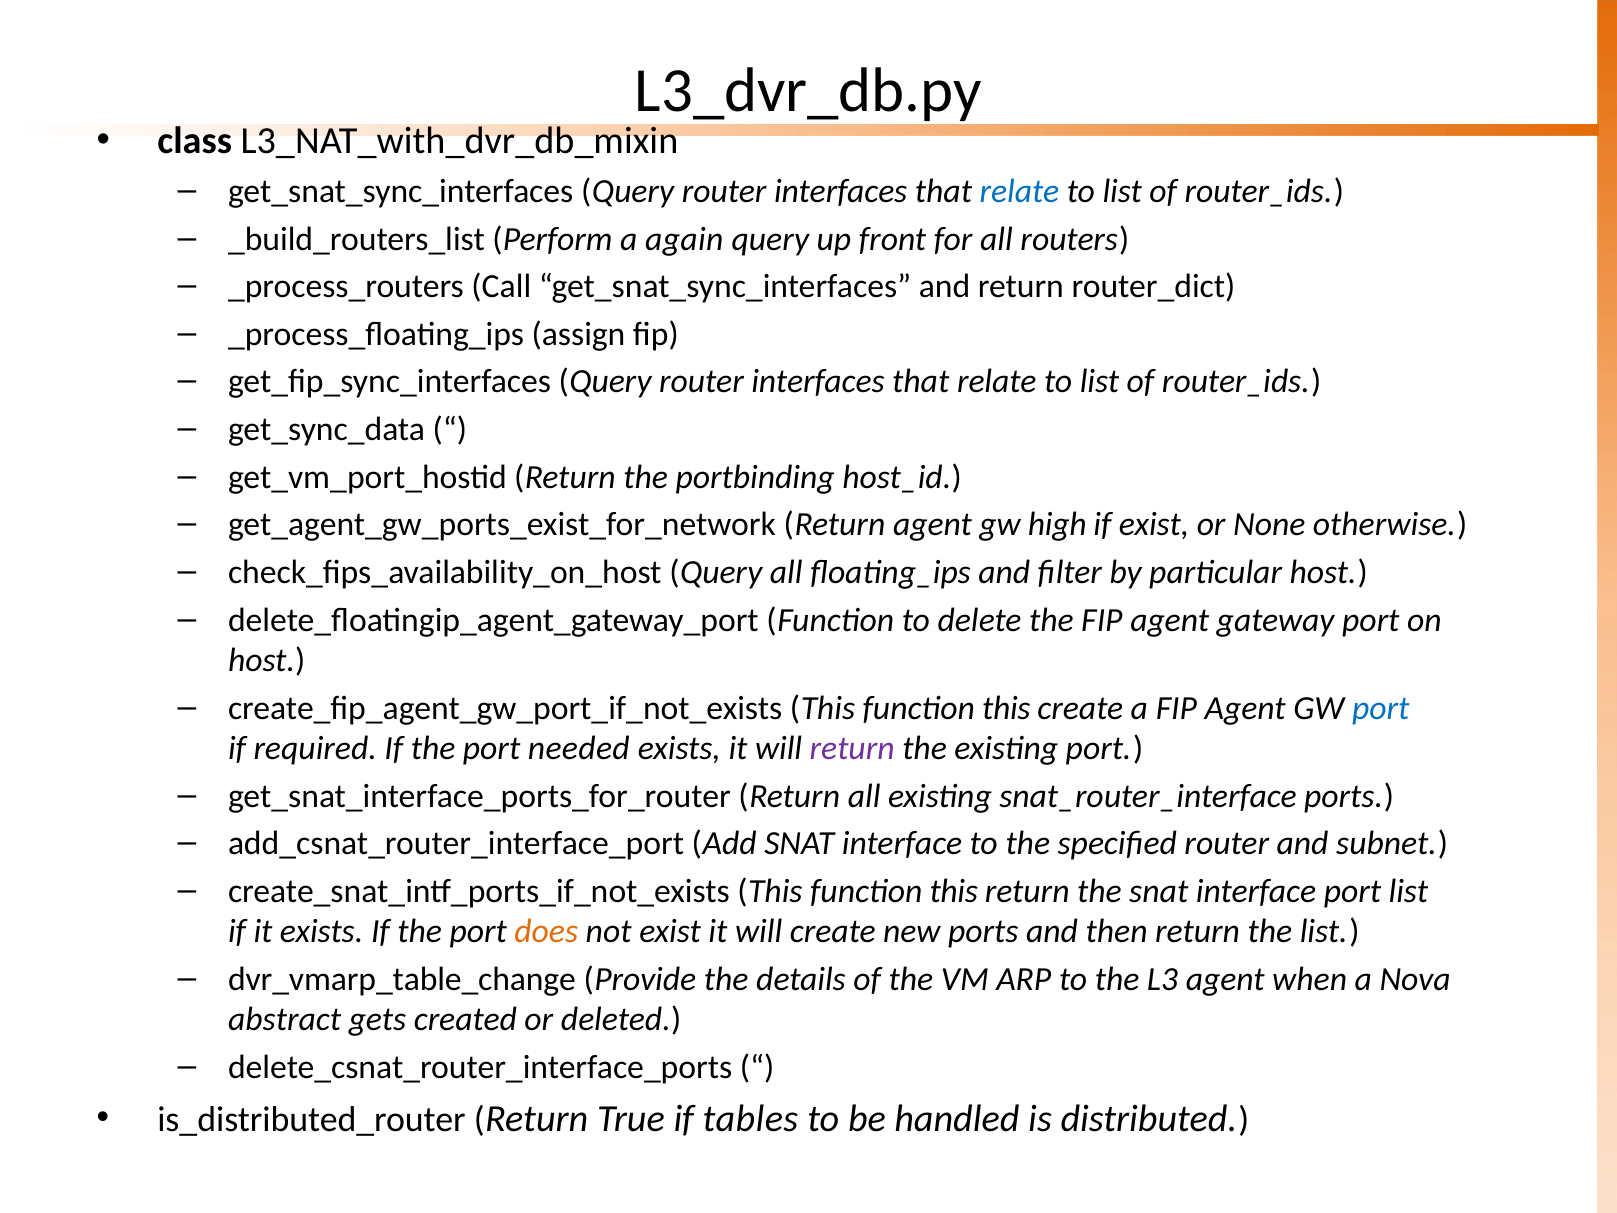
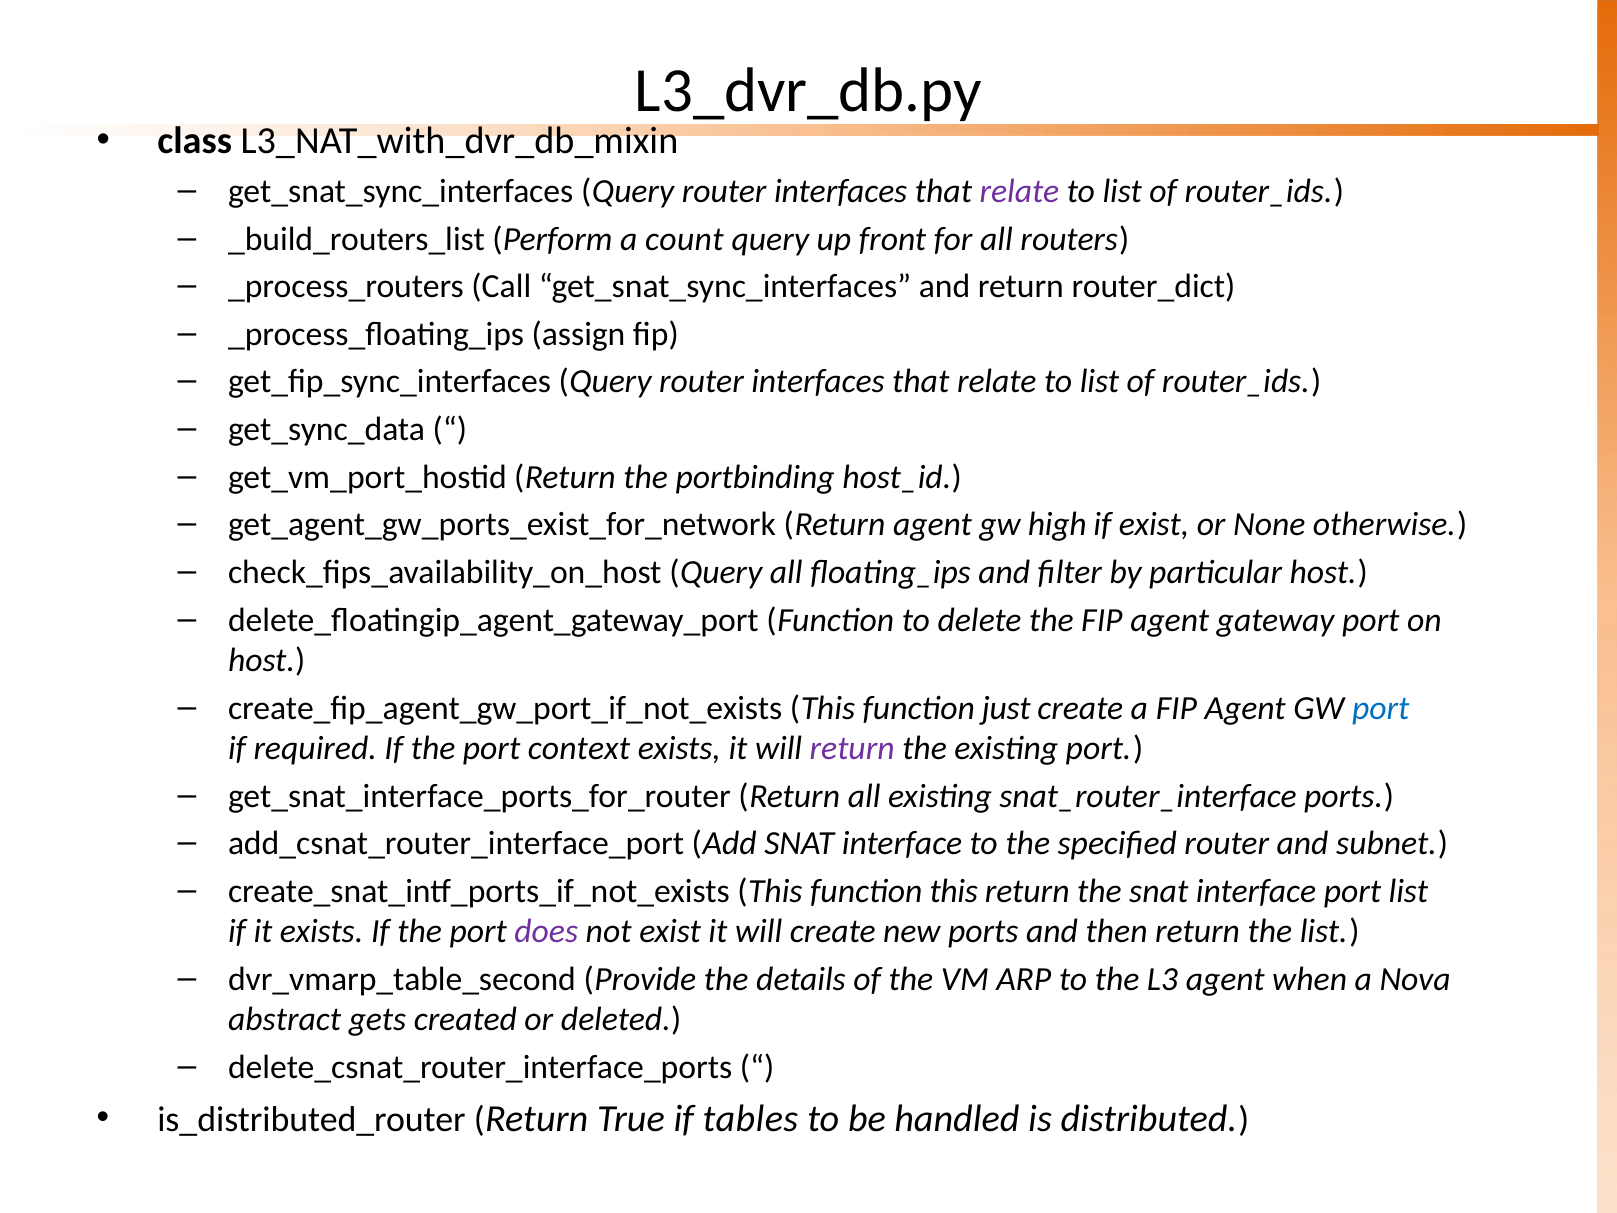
relate at (1019, 191) colour: blue -> purple
again: again -> count
create_fip_agent_gw_port_if_not_exists This function this: this -> just
needed: needed -> context
does colour: orange -> purple
dvr_vmarp_table_change: dvr_vmarp_table_change -> dvr_vmarp_table_second
